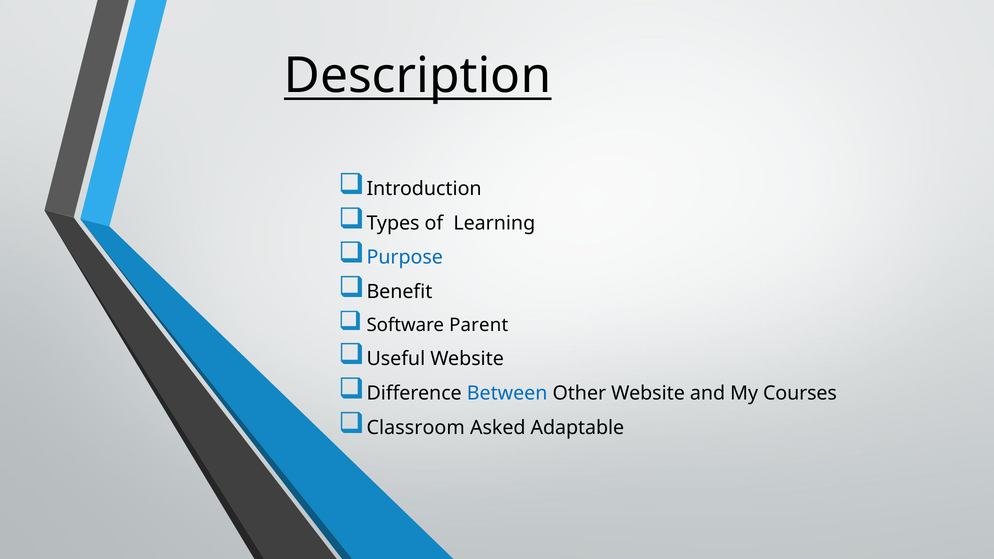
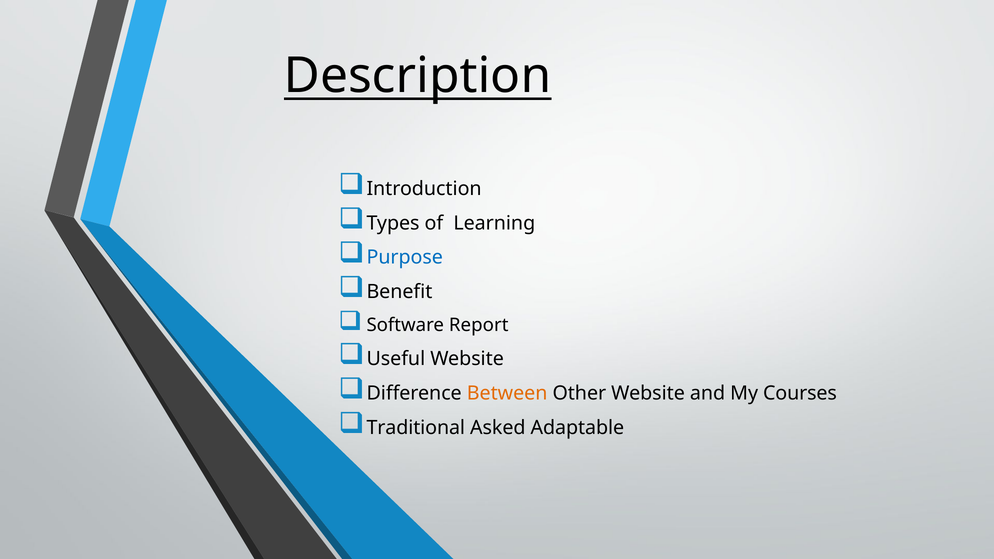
Parent: Parent -> Report
Between colour: blue -> orange
Classroom: Classroom -> Traditional
